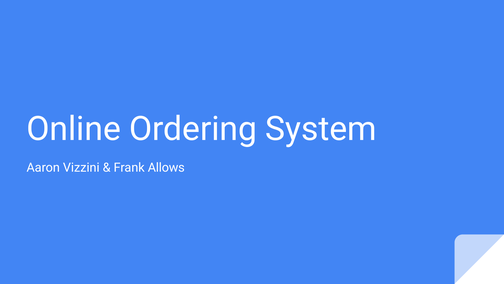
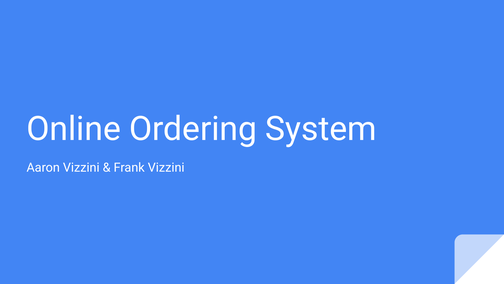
Frank Allows: Allows -> Vizzini
